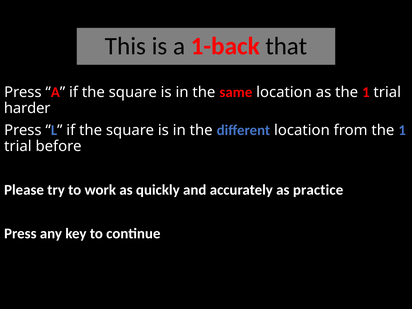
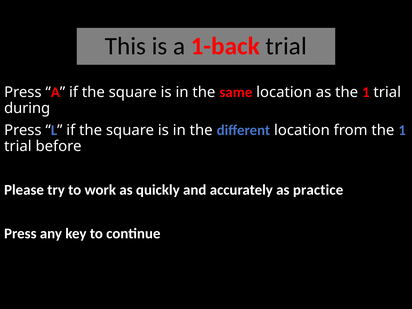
1-back that: that -> trial
harder: harder -> during
